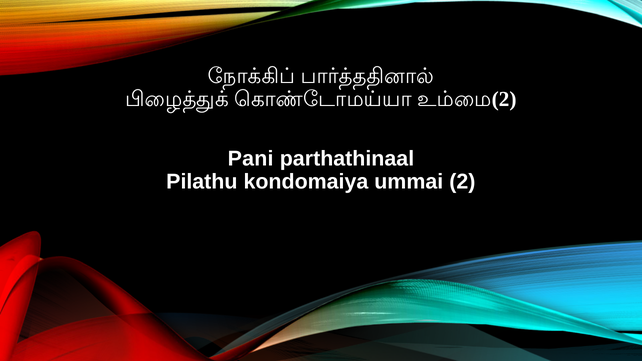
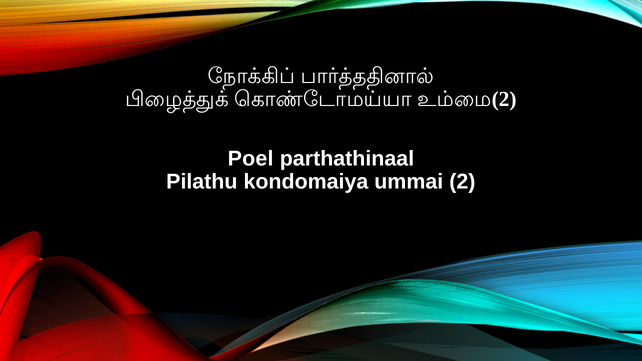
Pani: Pani -> Poel
